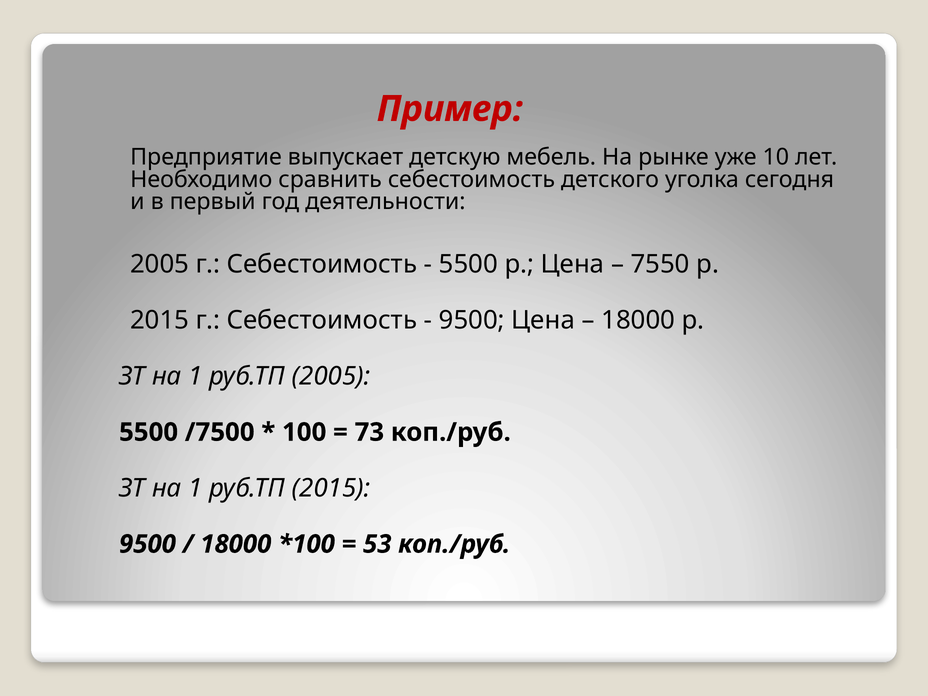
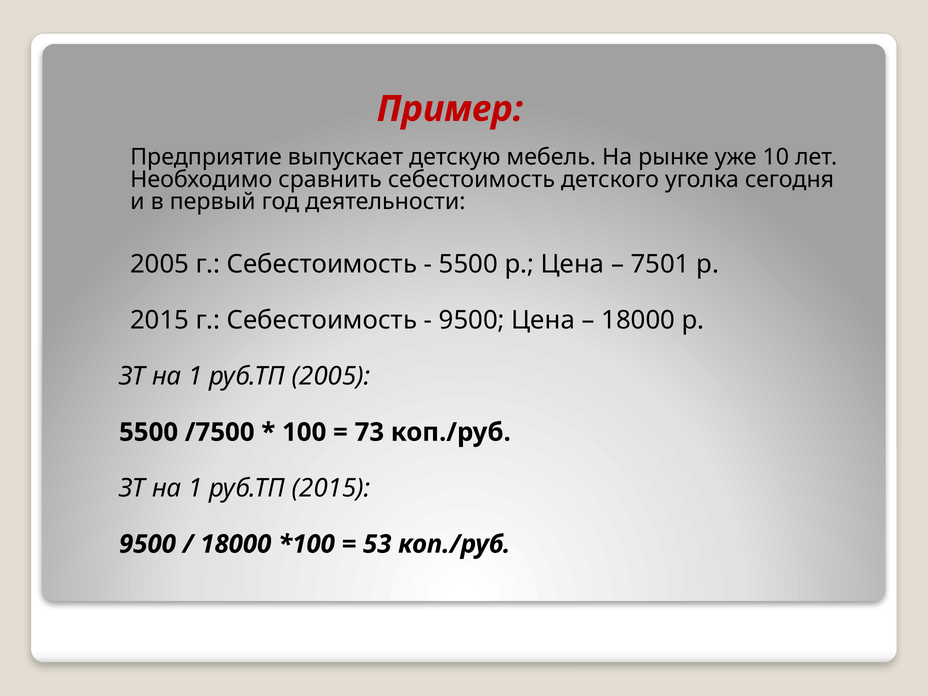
7550: 7550 -> 7501
